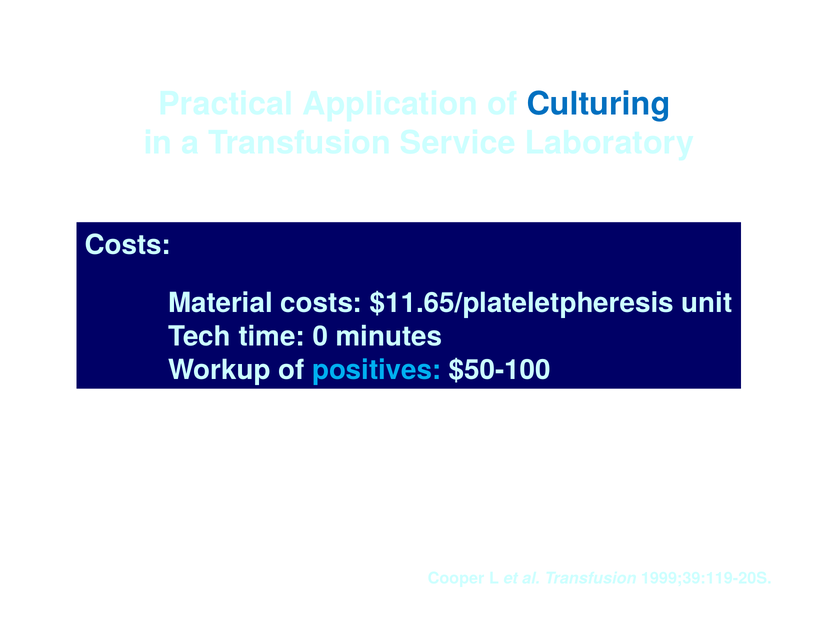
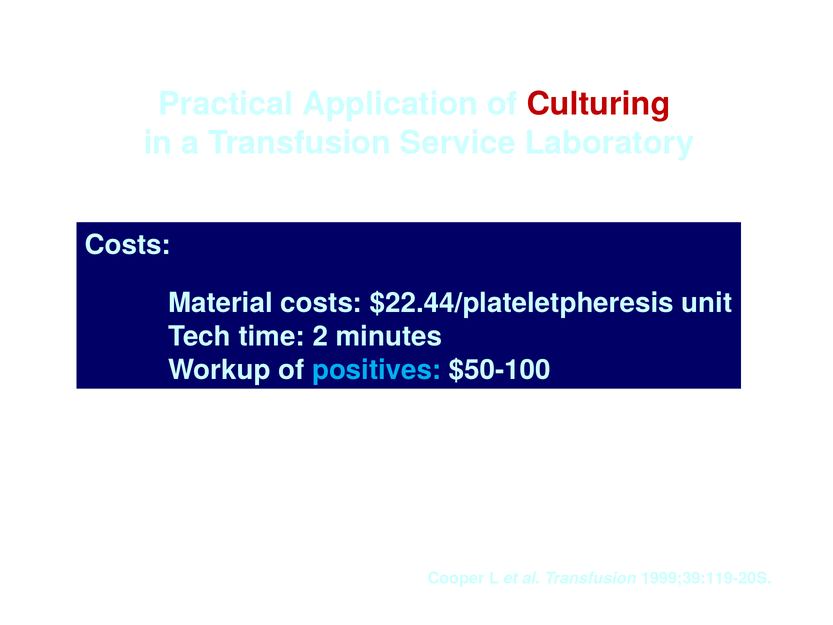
Culturing colour: blue -> red
$11.65/plateletpheresis: $11.65/plateletpheresis -> $22.44/plateletpheresis
0: 0 -> 2
